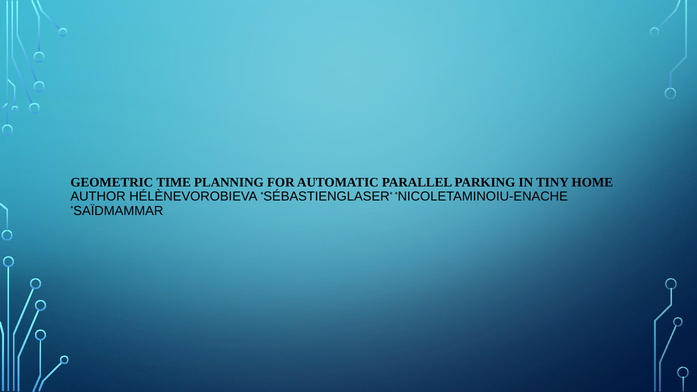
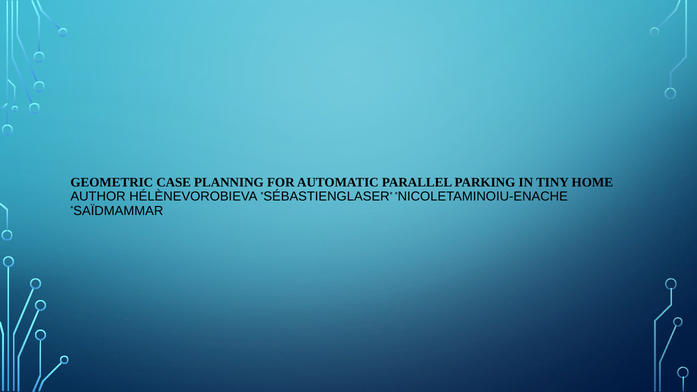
TIME: TIME -> CASE
